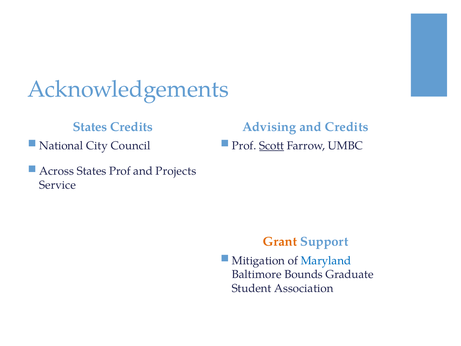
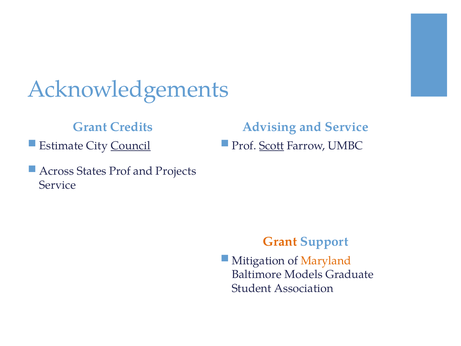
States at (90, 127): States -> Grant
and Credits: Credits -> Service
National: National -> Estimate
Council underline: none -> present
Maryland colour: blue -> orange
Bounds: Bounds -> Models
